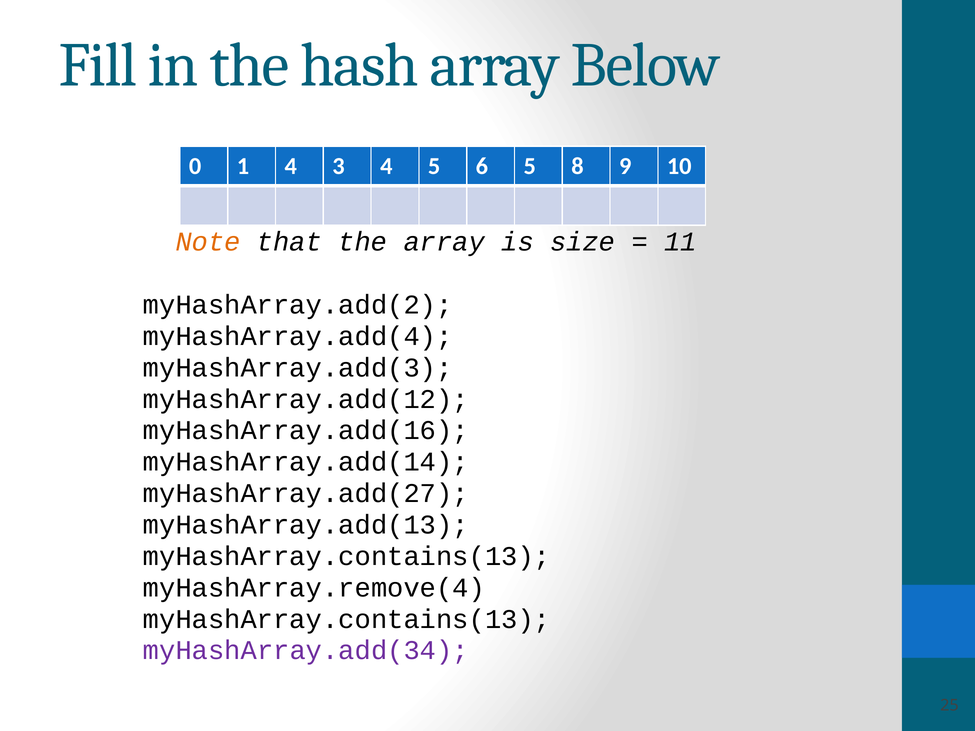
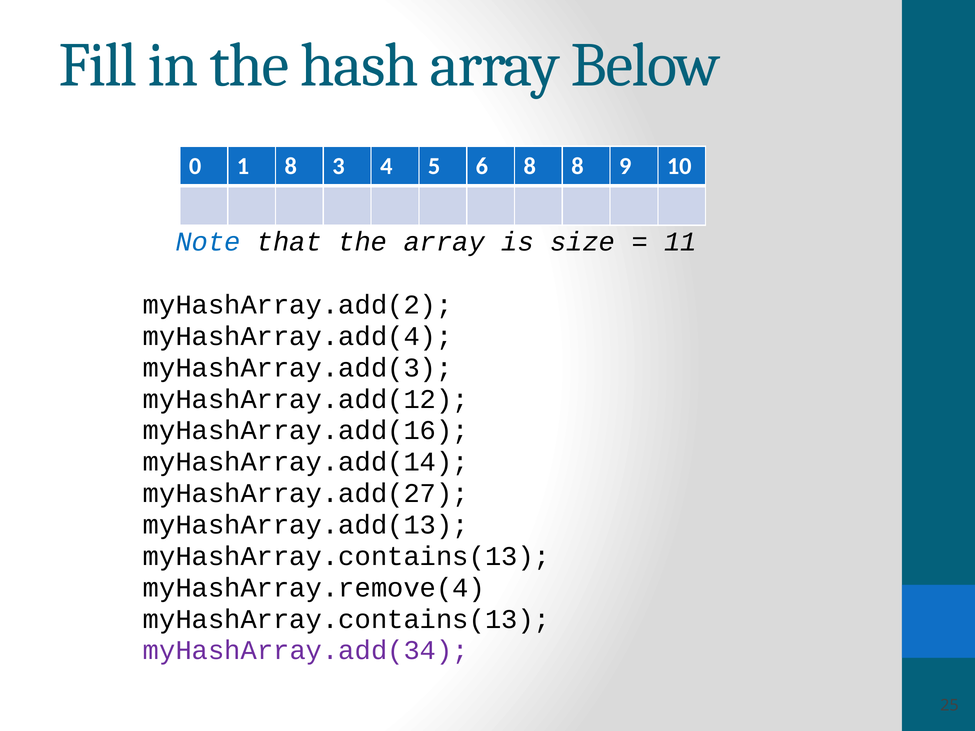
1 4: 4 -> 8
6 5: 5 -> 8
Note colour: orange -> blue
